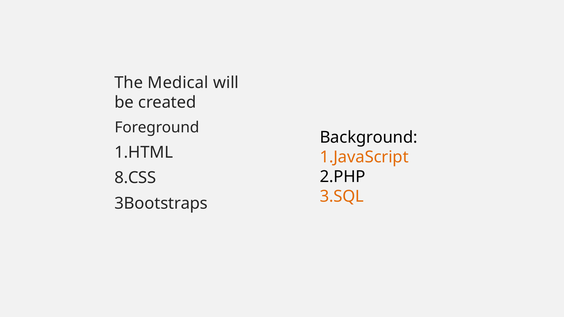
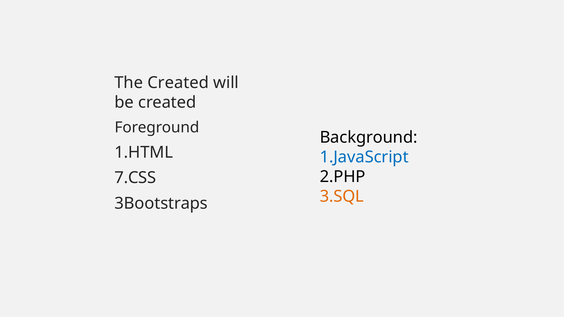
The Medical: Medical -> Created
1.JavaScript colour: orange -> blue
8.CSS: 8.CSS -> 7.CSS
